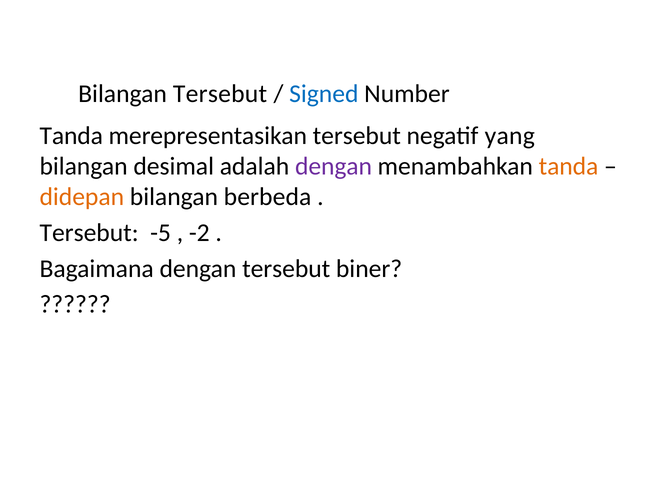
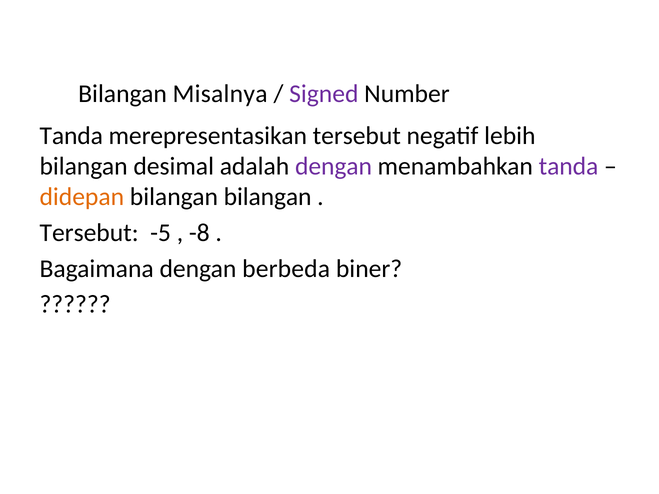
Bilangan Tersebut: Tersebut -> Misalnya
Signed colour: blue -> purple
yang: yang -> lebih
tanda at (569, 166) colour: orange -> purple
bilangan berbeda: berbeda -> bilangan
-2: -2 -> -8
dengan tersebut: tersebut -> berbeda
